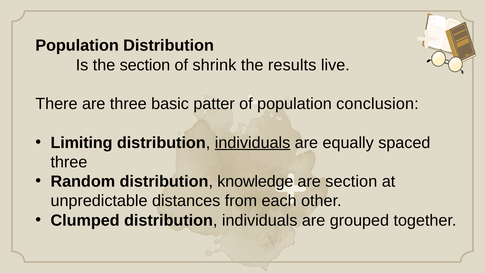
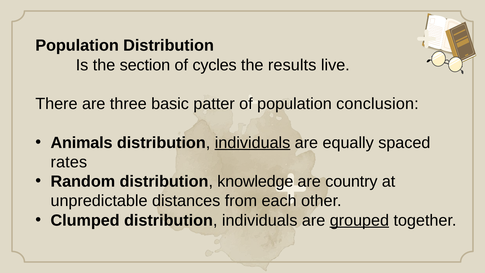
shrink: shrink -> cycles
Limiting: Limiting -> Animals
three at (69, 162): three -> rates
are section: section -> country
grouped underline: none -> present
